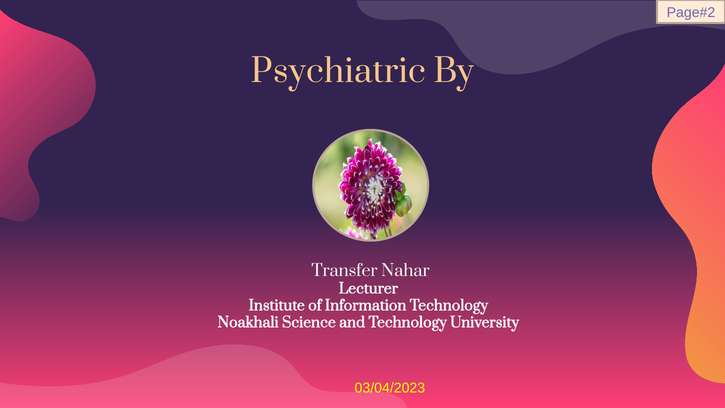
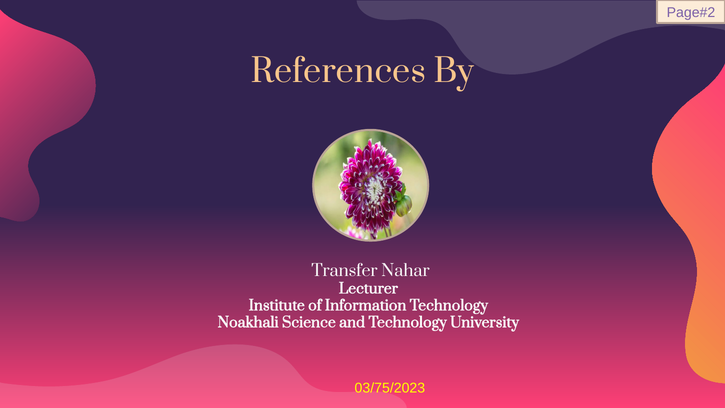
Psychiatric: Psychiatric -> References
03/04/2023: 03/04/2023 -> 03/75/2023
